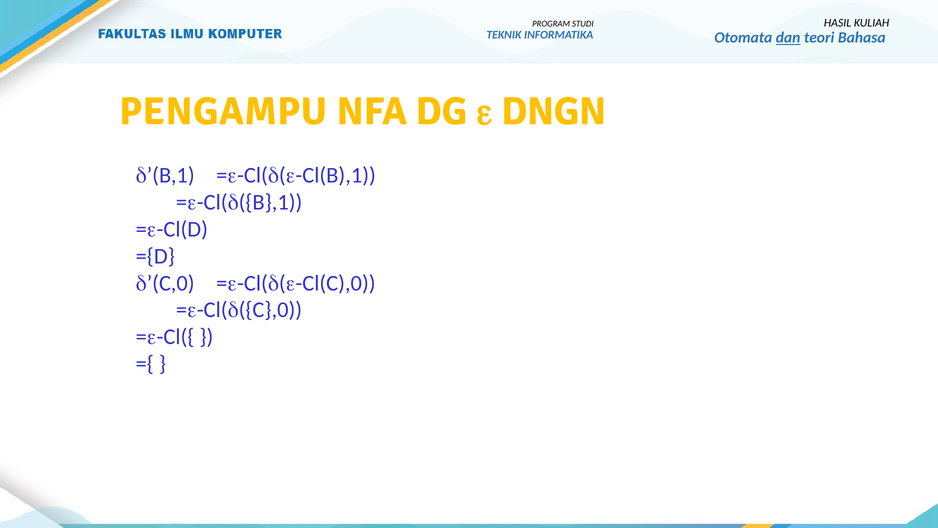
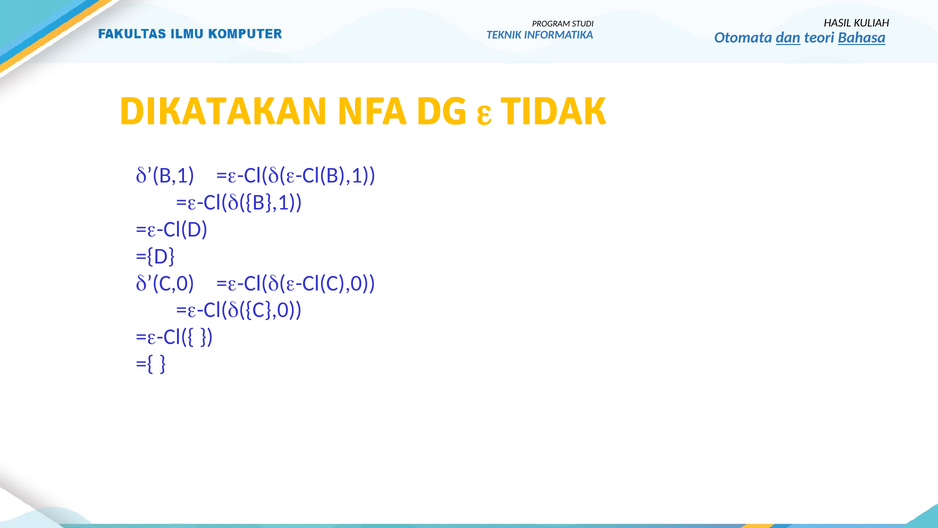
Bahasa underline: none -> present
PENGAMPU: PENGAMPU -> DIKATAKAN
DNGN: DNGN -> TIDAK
